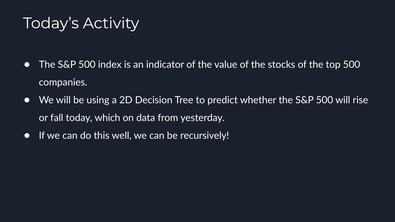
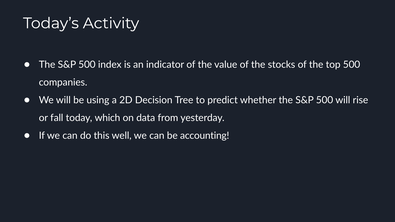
recursively: recursively -> accounting
